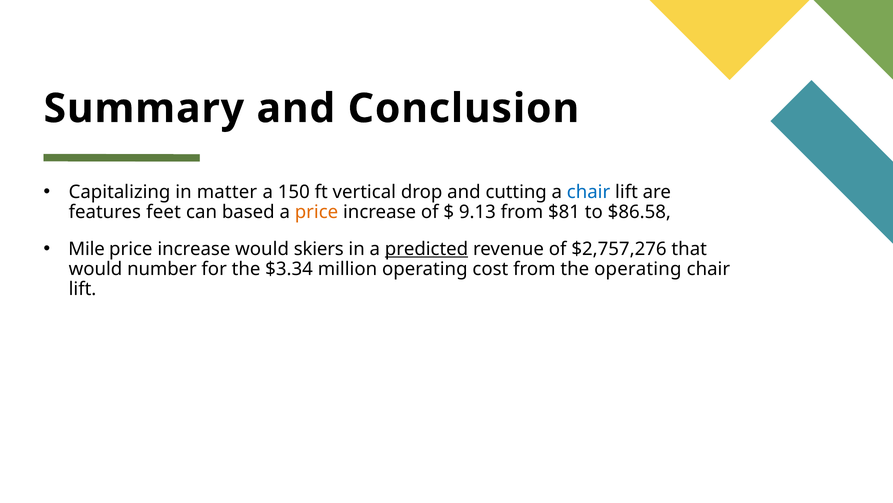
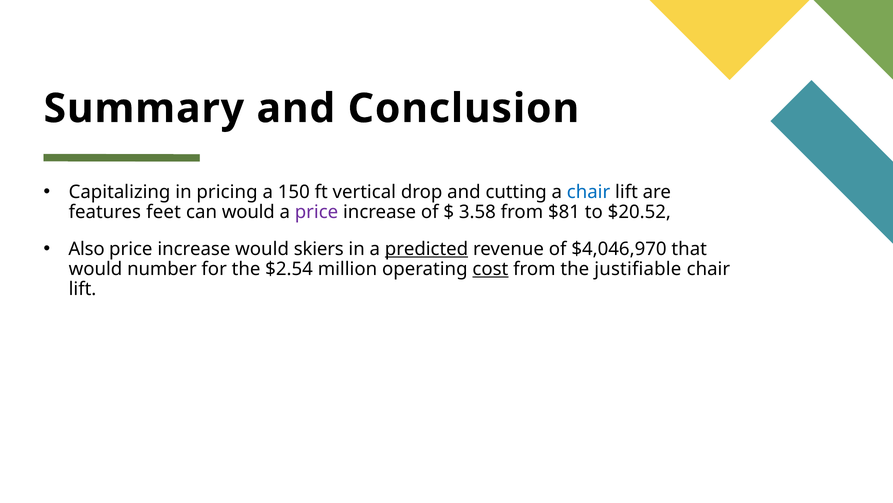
matter: matter -> pricing
can based: based -> would
price at (316, 212) colour: orange -> purple
9.13: 9.13 -> 3.58
$86.58: $86.58 -> $20.52
Mile: Mile -> Also
$2,757,276: $2,757,276 -> $4,046,970
$3.34: $3.34 -> $2.54
cost underline: none -> present
the operating: operating -> justifiable
